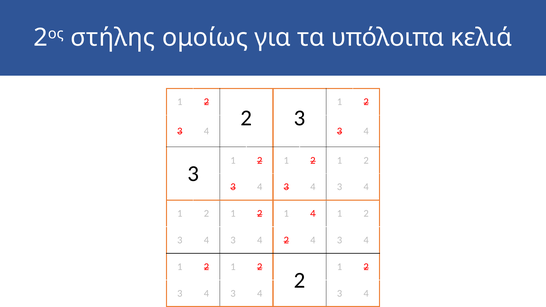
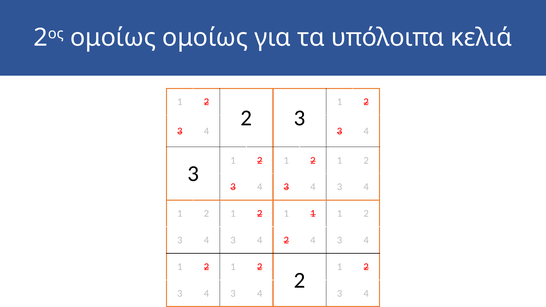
στήλης at (113, 38): στήλης -> ομοίως
2 1 4: 4 -> 1
